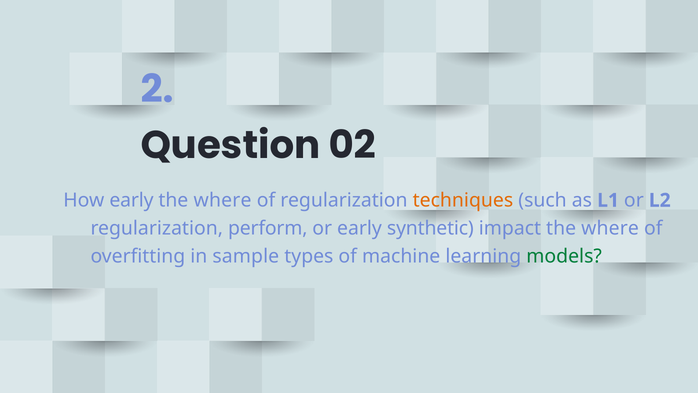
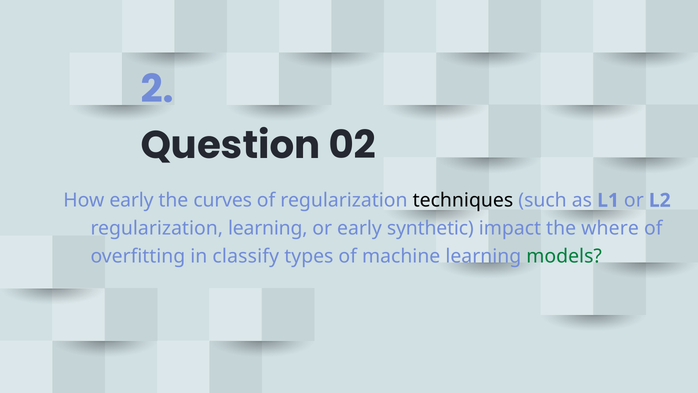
where at (223, 200): where -> curves
techniques colour: orange -> black
regularization perform: perform -> learning
sample: sample -> classify
